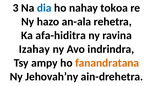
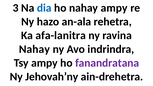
nahay tokoa: tokoa -> ampy
afa-hiditra: afa-hiditra -> afa-lanitra
Izahay at (34, 49): Izahay -> Nahay
fanandratana colour: orange -> purple
